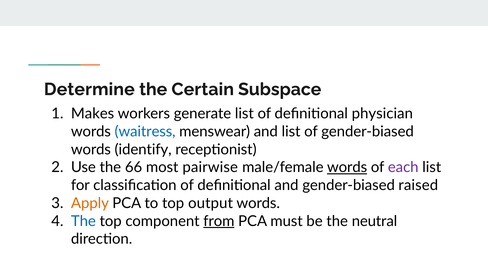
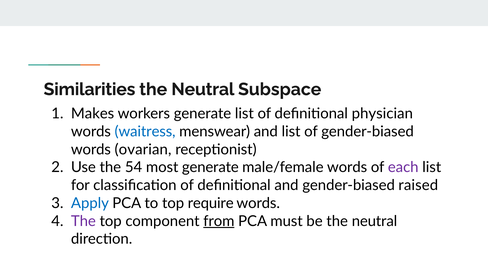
Determine: Determine -> Similarities
Certain at (203, 89): Certain -> Neutral
identify: identify -> ovarian
66: 66 -> 54
most pairwise: pairwise -> generate
words at (347, 167) underline: present -> none
Apply colour: orange -> blue
output: output -> require
The at (83, 221) colour: blue -> purple
